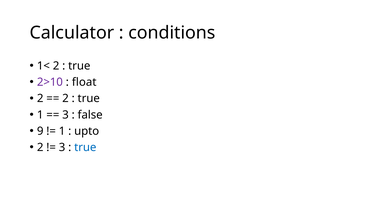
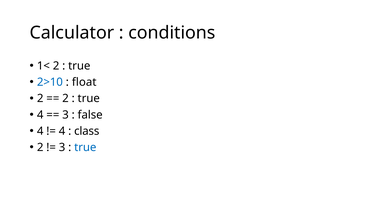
2>10 colour: purple -> blue
1 at (40, 115): 1 -> 4
9 at (40, 131): 9 -> 4
1 at (62, 131): 1 -> 4
upto: upto -> class
